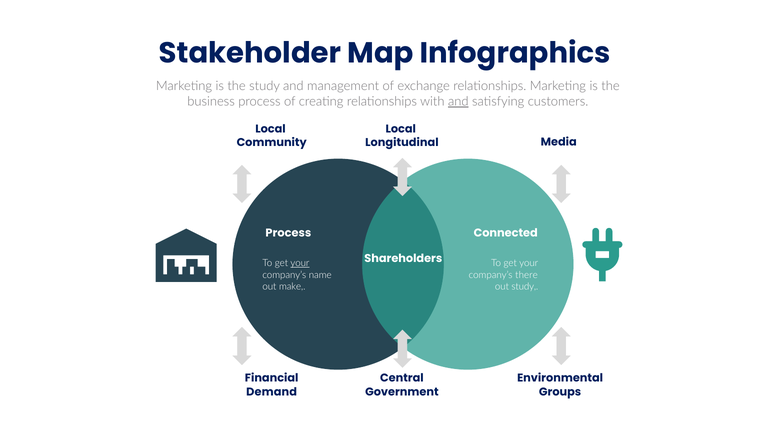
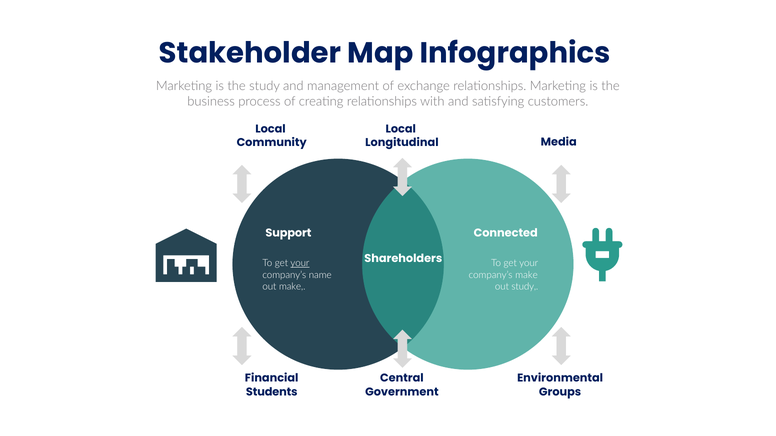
and at (458, 101) underline: present -> none
Process at (288, 233): Process -> Support
company’s there: there -> make
Demand: Demand -> Students
